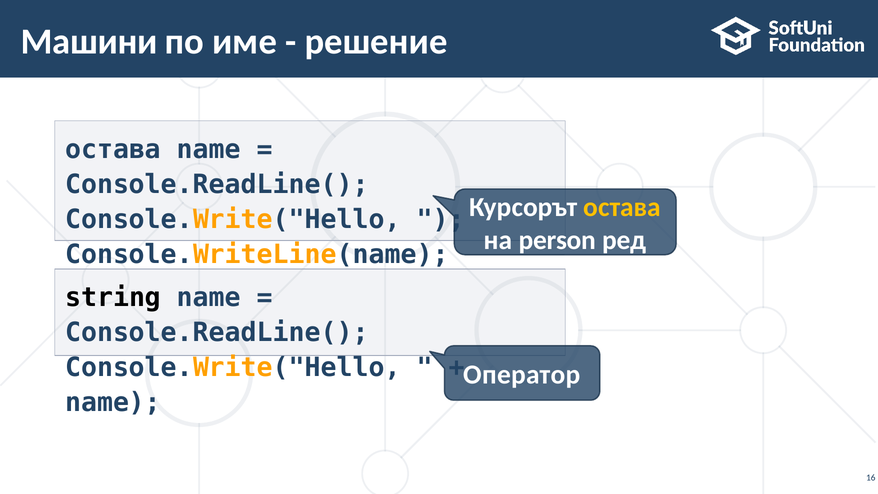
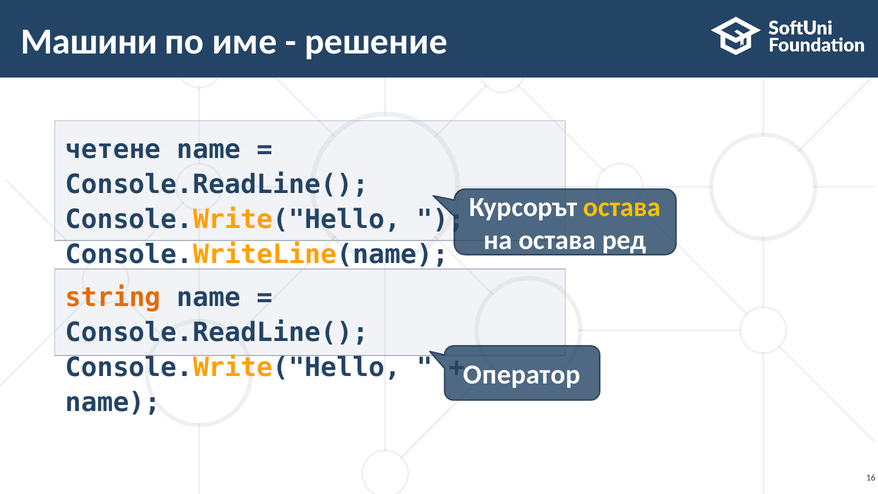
остава at (113, 149): остава -> четене
на person: person -> остава
string colour: black -> orange
